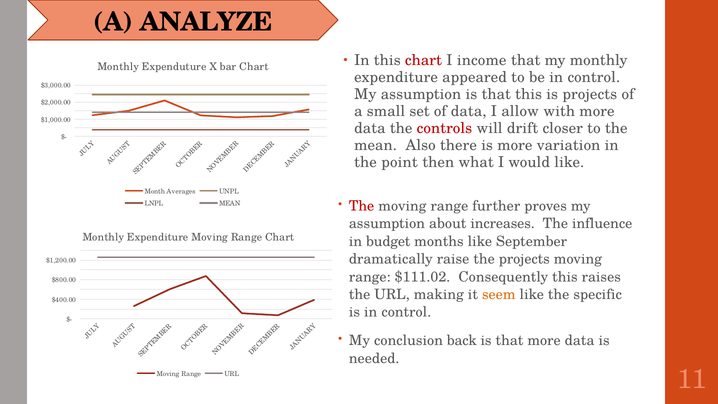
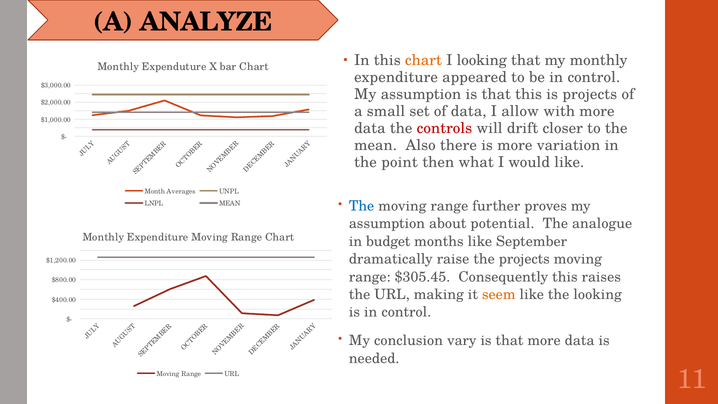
chart at (423, 60) colour: red -> orange
I income: income -> looking
The at (362, 206) colour: red -> blue
increases: increases -> potential
influence: influence -> analogue
$111.02: $111.02 -> $305.45
the specific: specific -> looking
back: back -> vary
